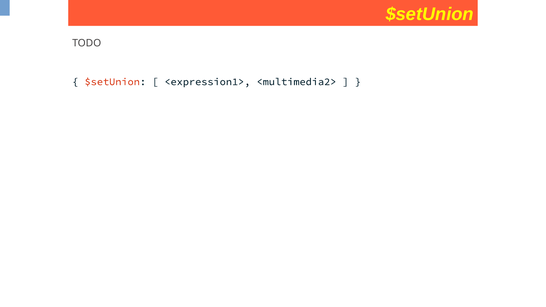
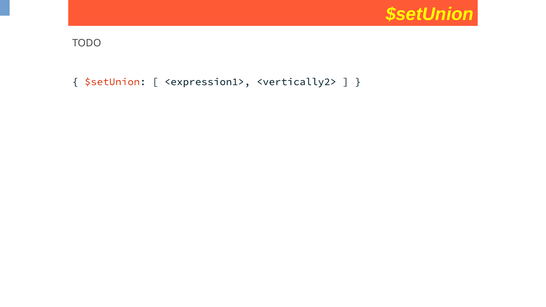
<multimedia2>: <multimedia2> -> <vertically2>
